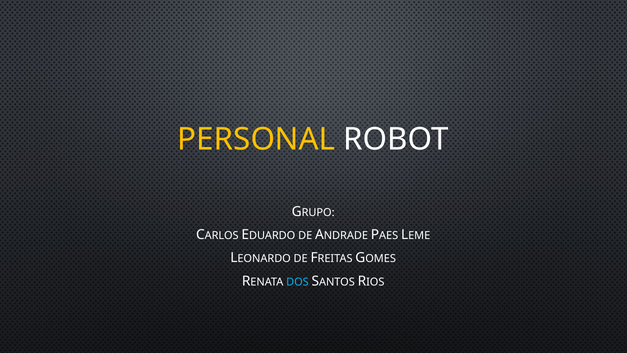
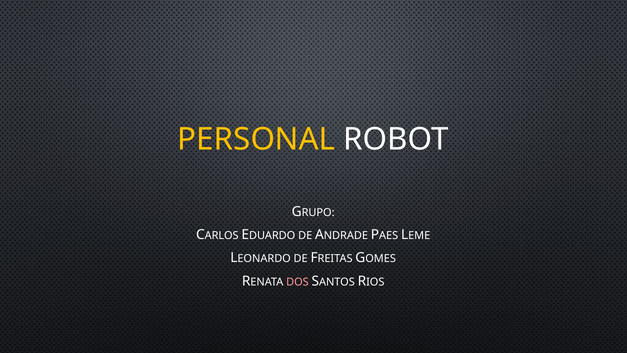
DOS colour: light blue -> pink
